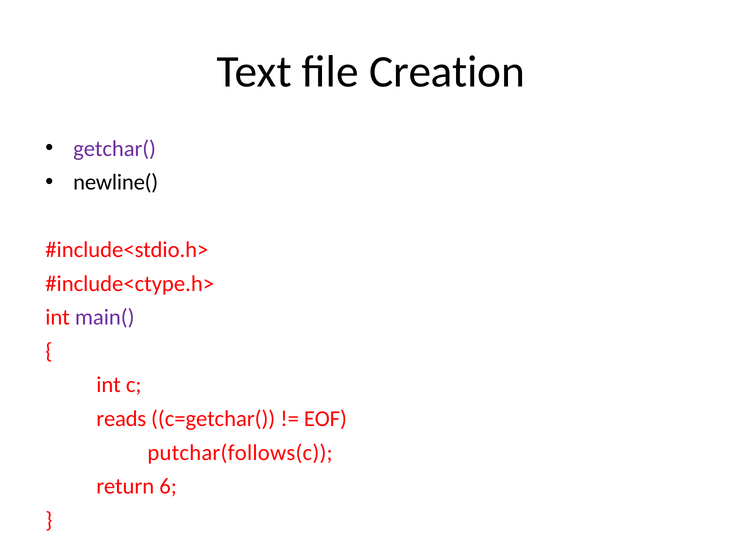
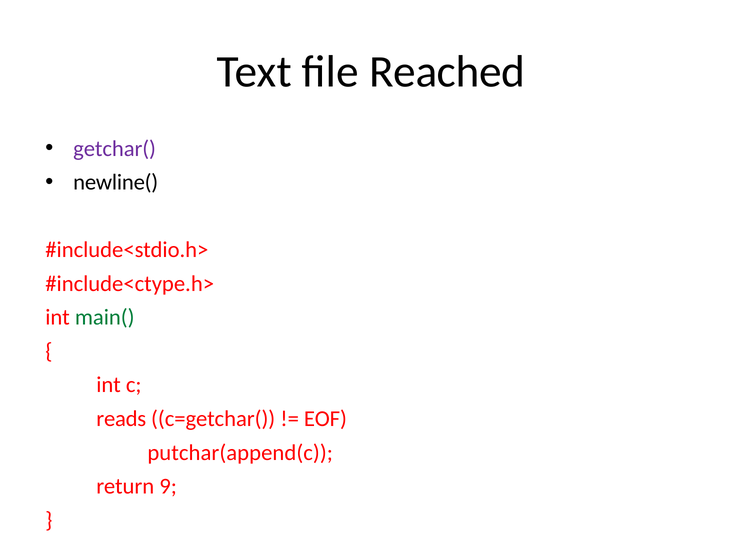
Creation: Creation -> Reached
main( colour: purple -> green
putchar(follows(c: putchar(follows(c -> putchar(append(c
6: 6 -> 9
